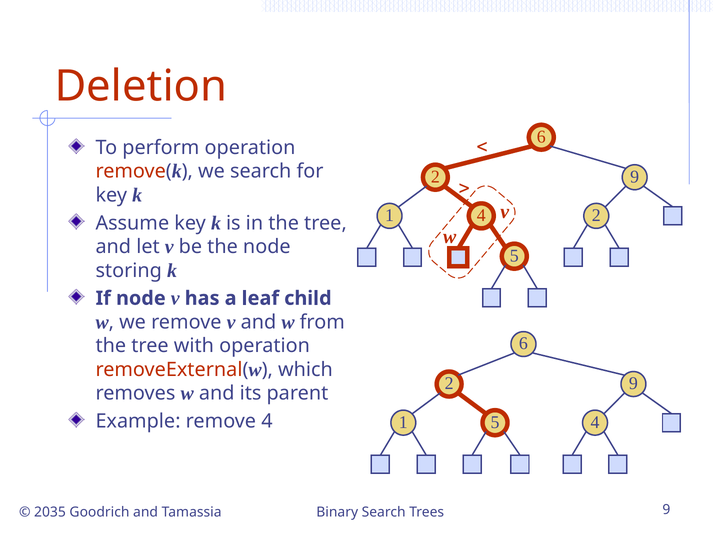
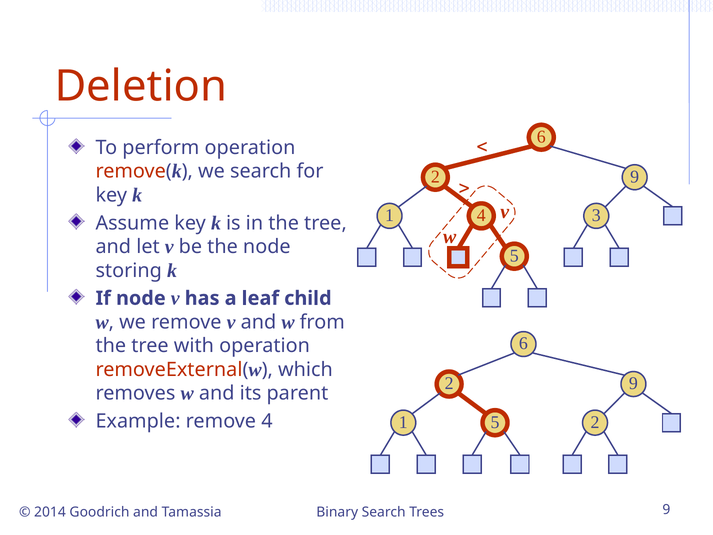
1 2: 2 -> 3
1 4: 4 -> 2
2035: 2035 -> 2014
